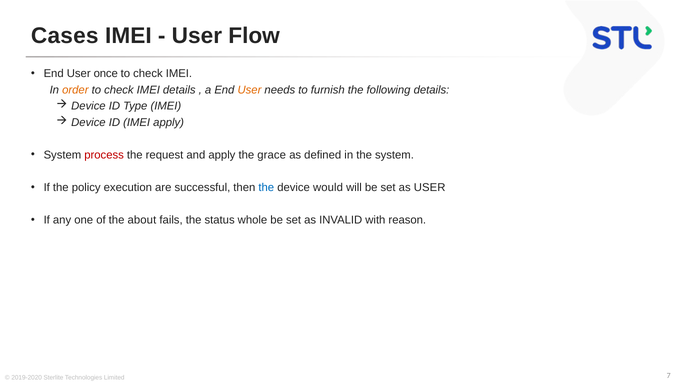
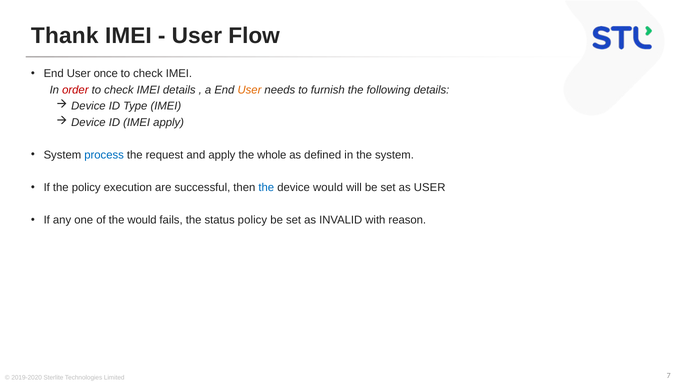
Cases: Cases -> Thank
order colour: orange -> red
process colour: red -> blue
grace: grace -> whole
the about: about -> would
status whole: whole -> policy
